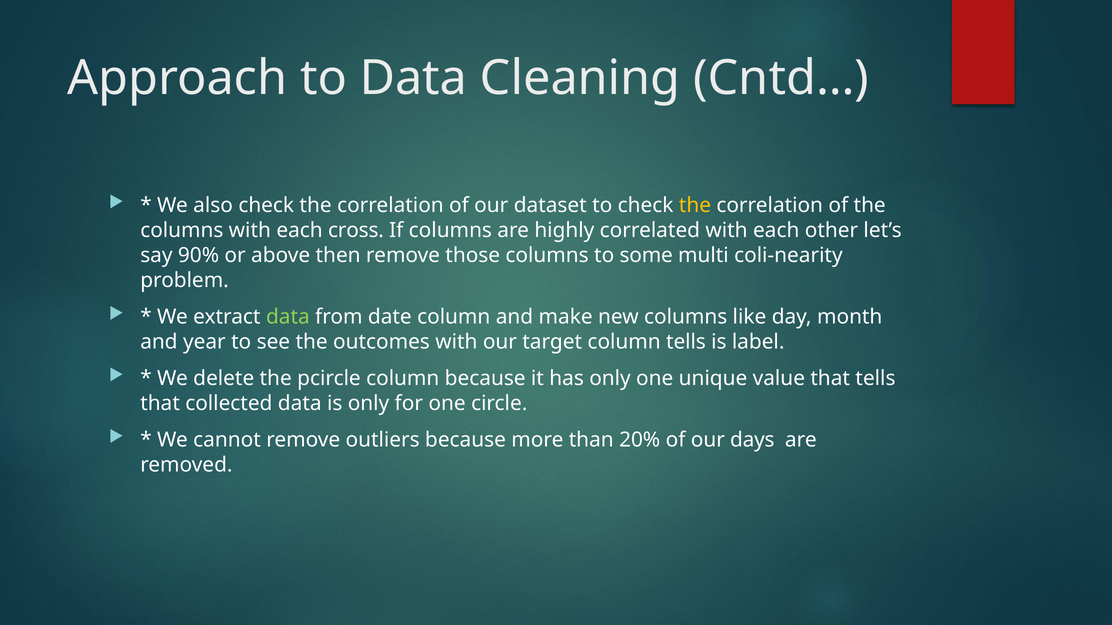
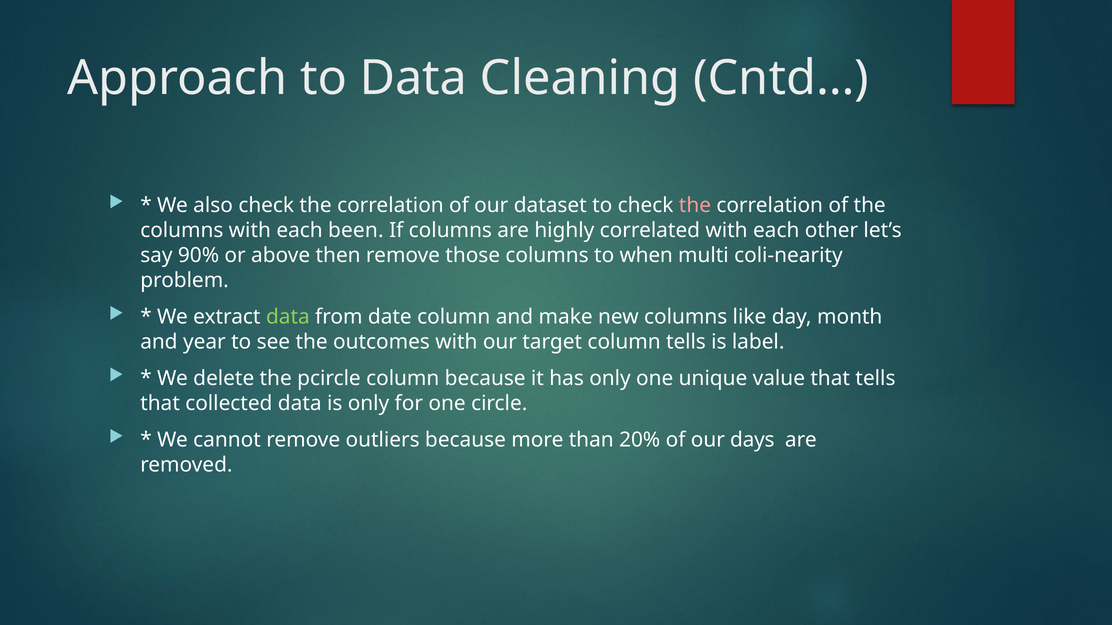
the at (695, 205) colour: yellow -> pink
cross: cross -> been
some: some -> when
